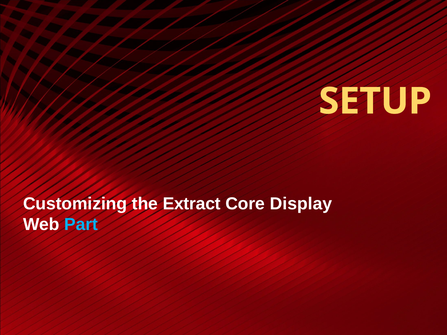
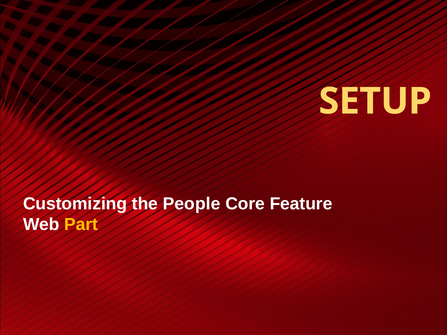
Extract: Extract -> People
Display: Display -> Feature
Part colour: light blue -> yellow
